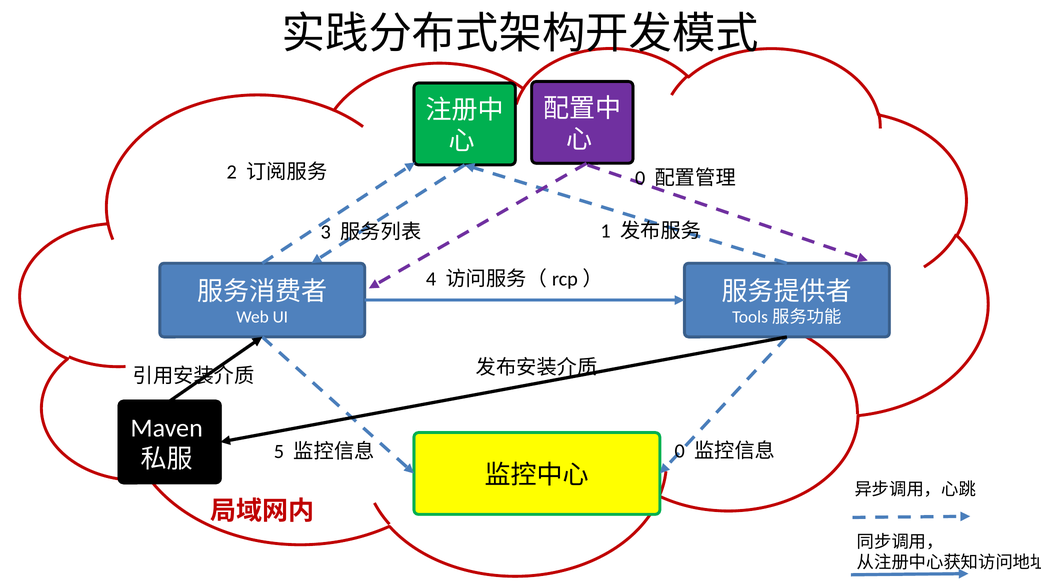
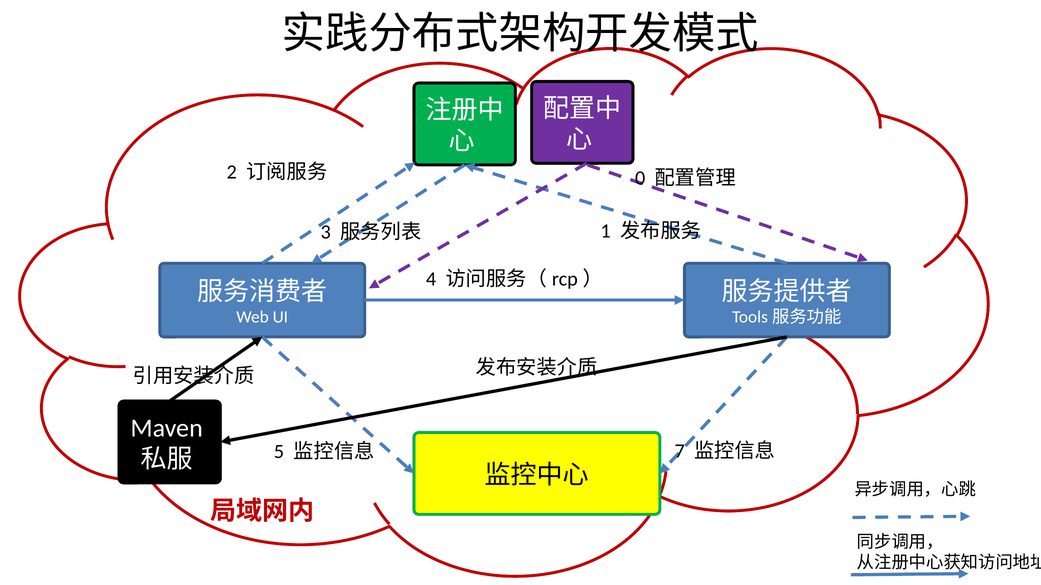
0 at (680, 452): 0 -> 7
